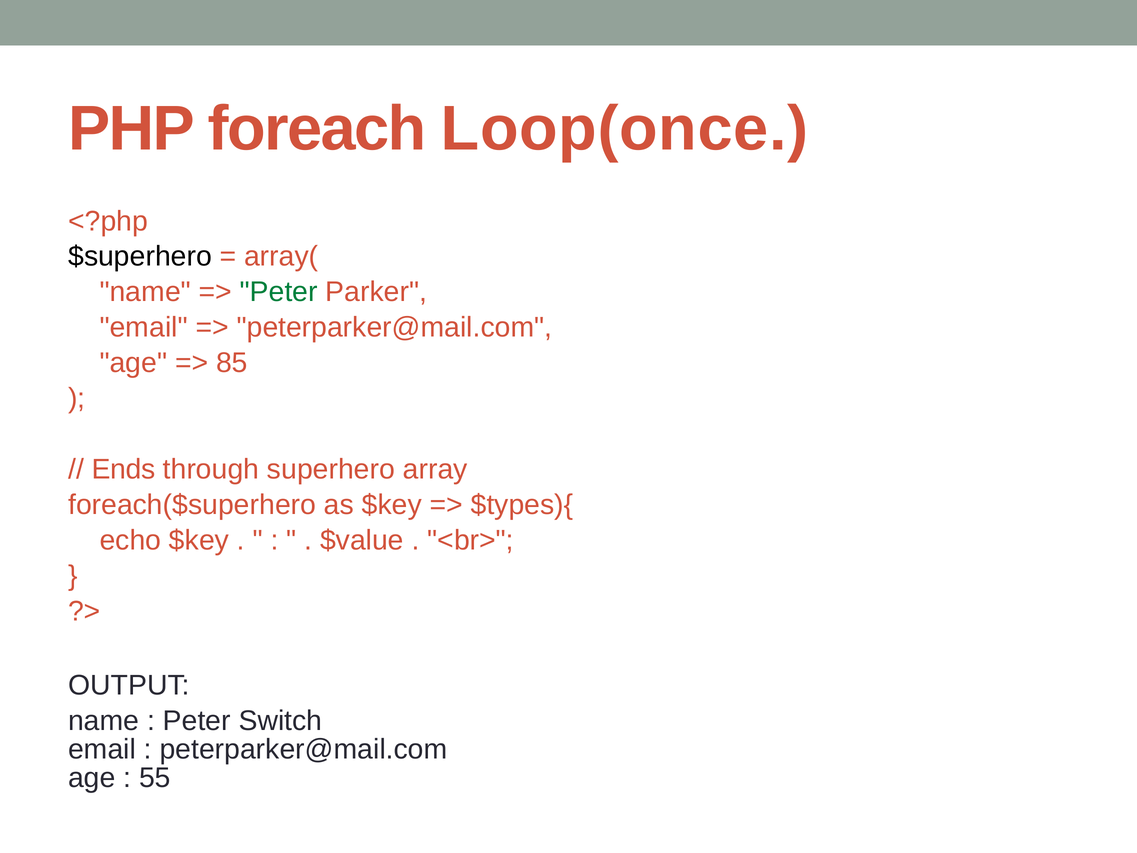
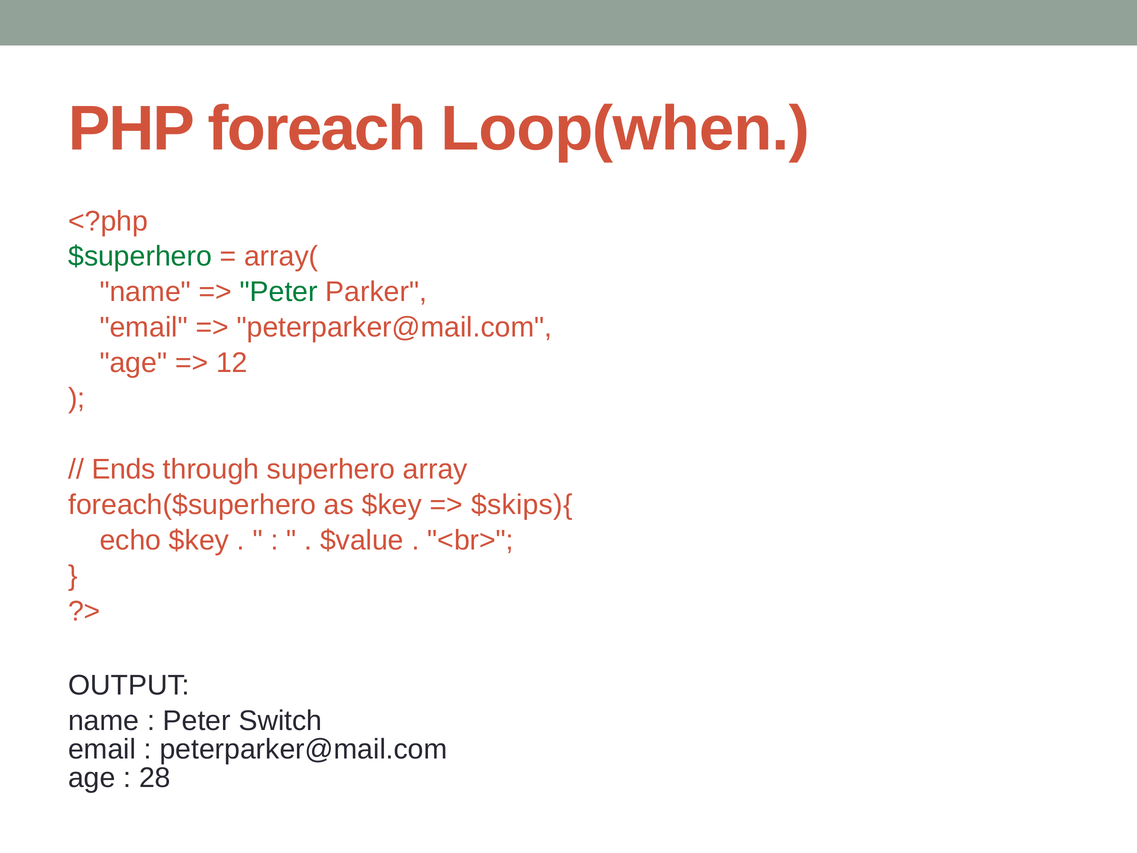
Loop(once: Loop(once -> Loop(when
$superhero colour: black -> green
85: 85 -> 12
$types){: $types){ -> $skips){
55: 55 -> 28
